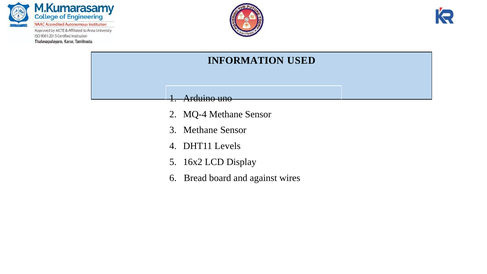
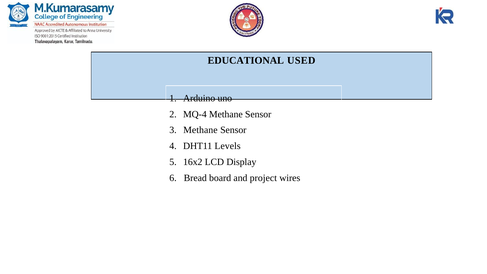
INFORMATION: INFORMATION -> EDUCATIONAL
against: against -> project
